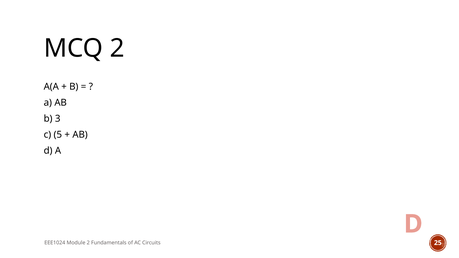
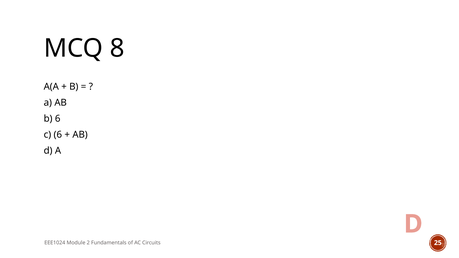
MCQ 2: 2 -> 8
b 3: 3 -> 6
c 5: 5 -> 6
